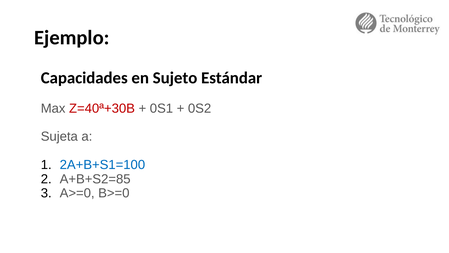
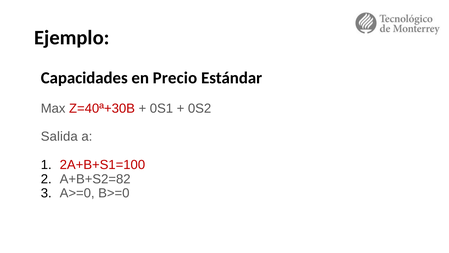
Sujeto: Sujeto -> Precio
Sujeta: Sujeta -> Salida
2A+B+S1=100 colour: blue -> red
A+B+S2=85: A+B+S2=85 -> A+B+S2=82
